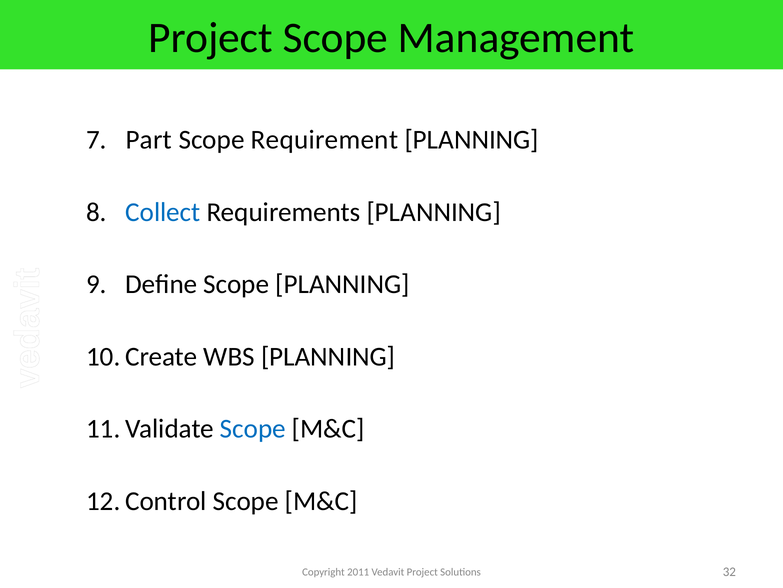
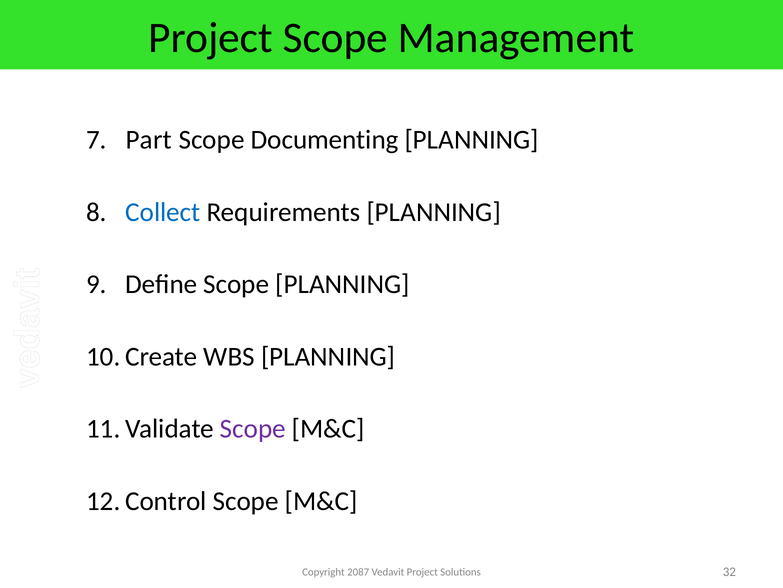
Requirement: Requirement -> Documenting
Scope at (253, 428) colour: blue -> purple
2011: 2011 -> 2087
